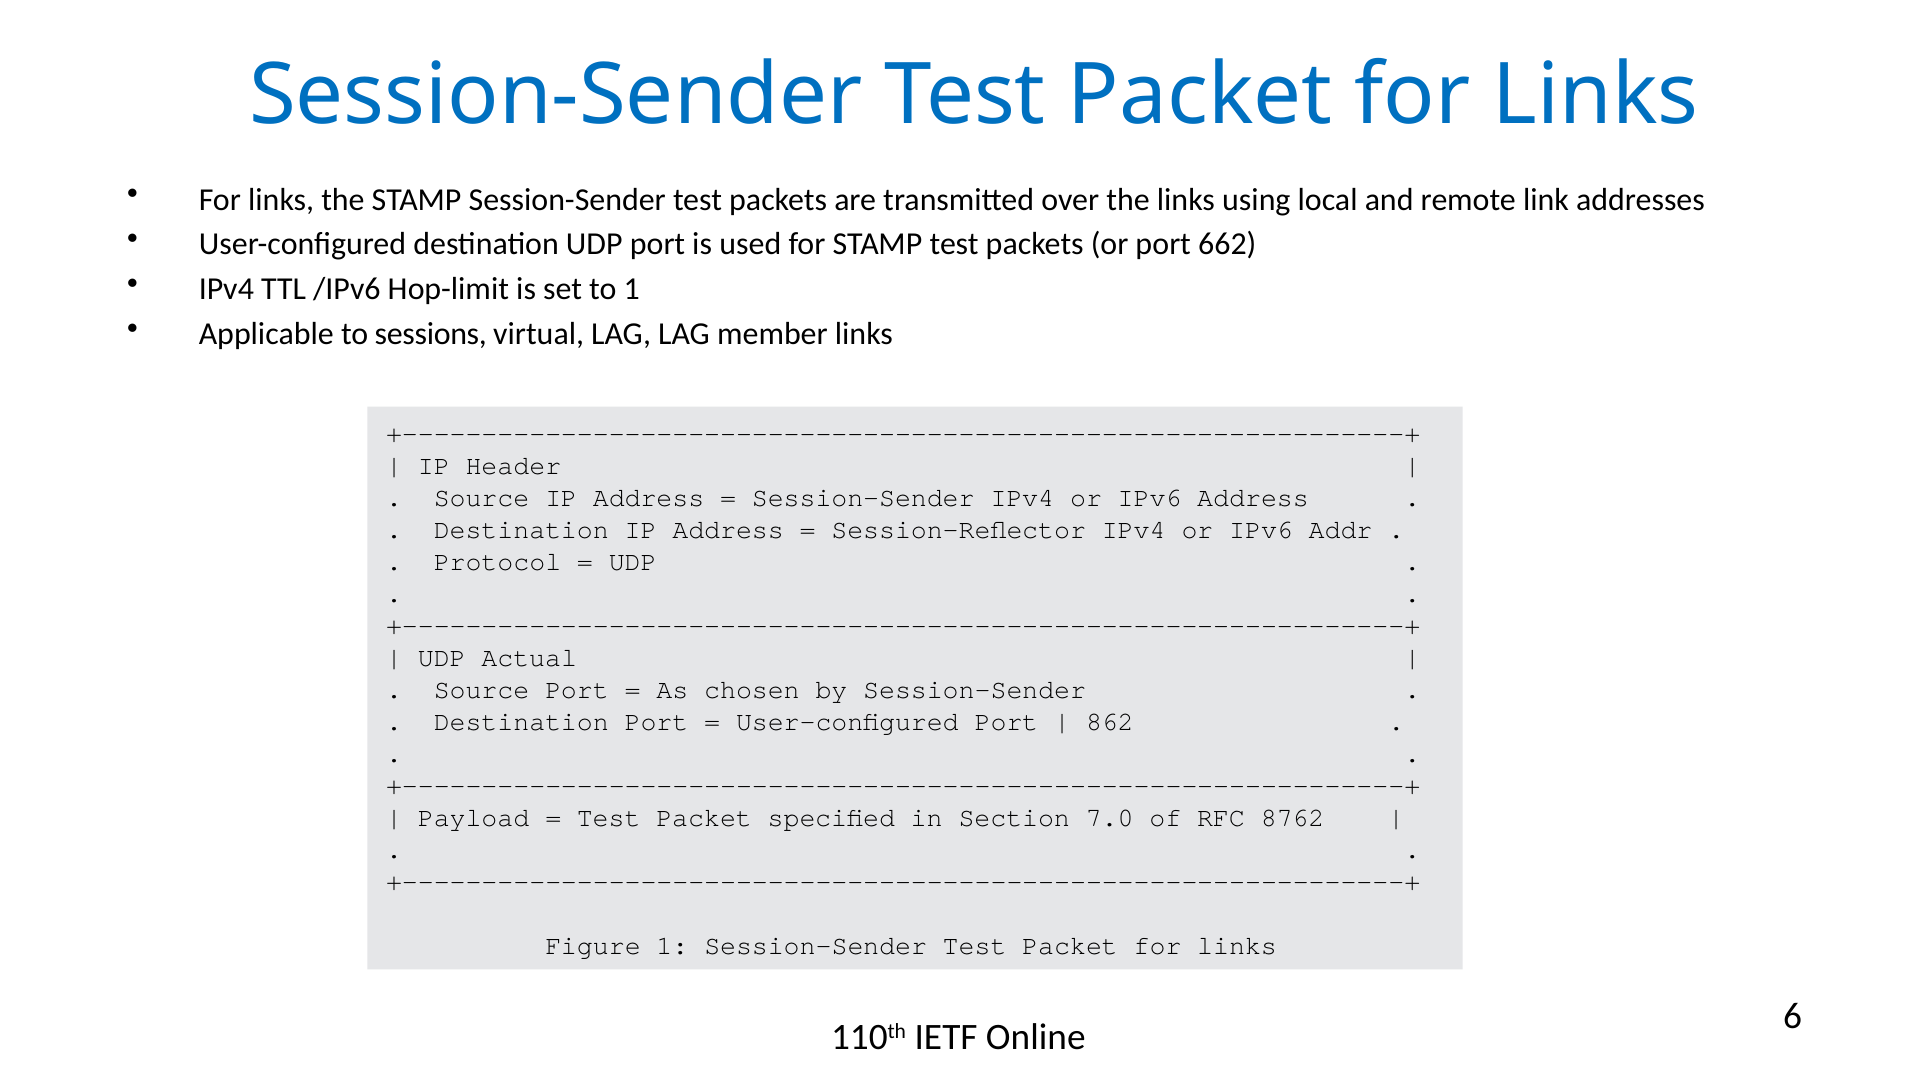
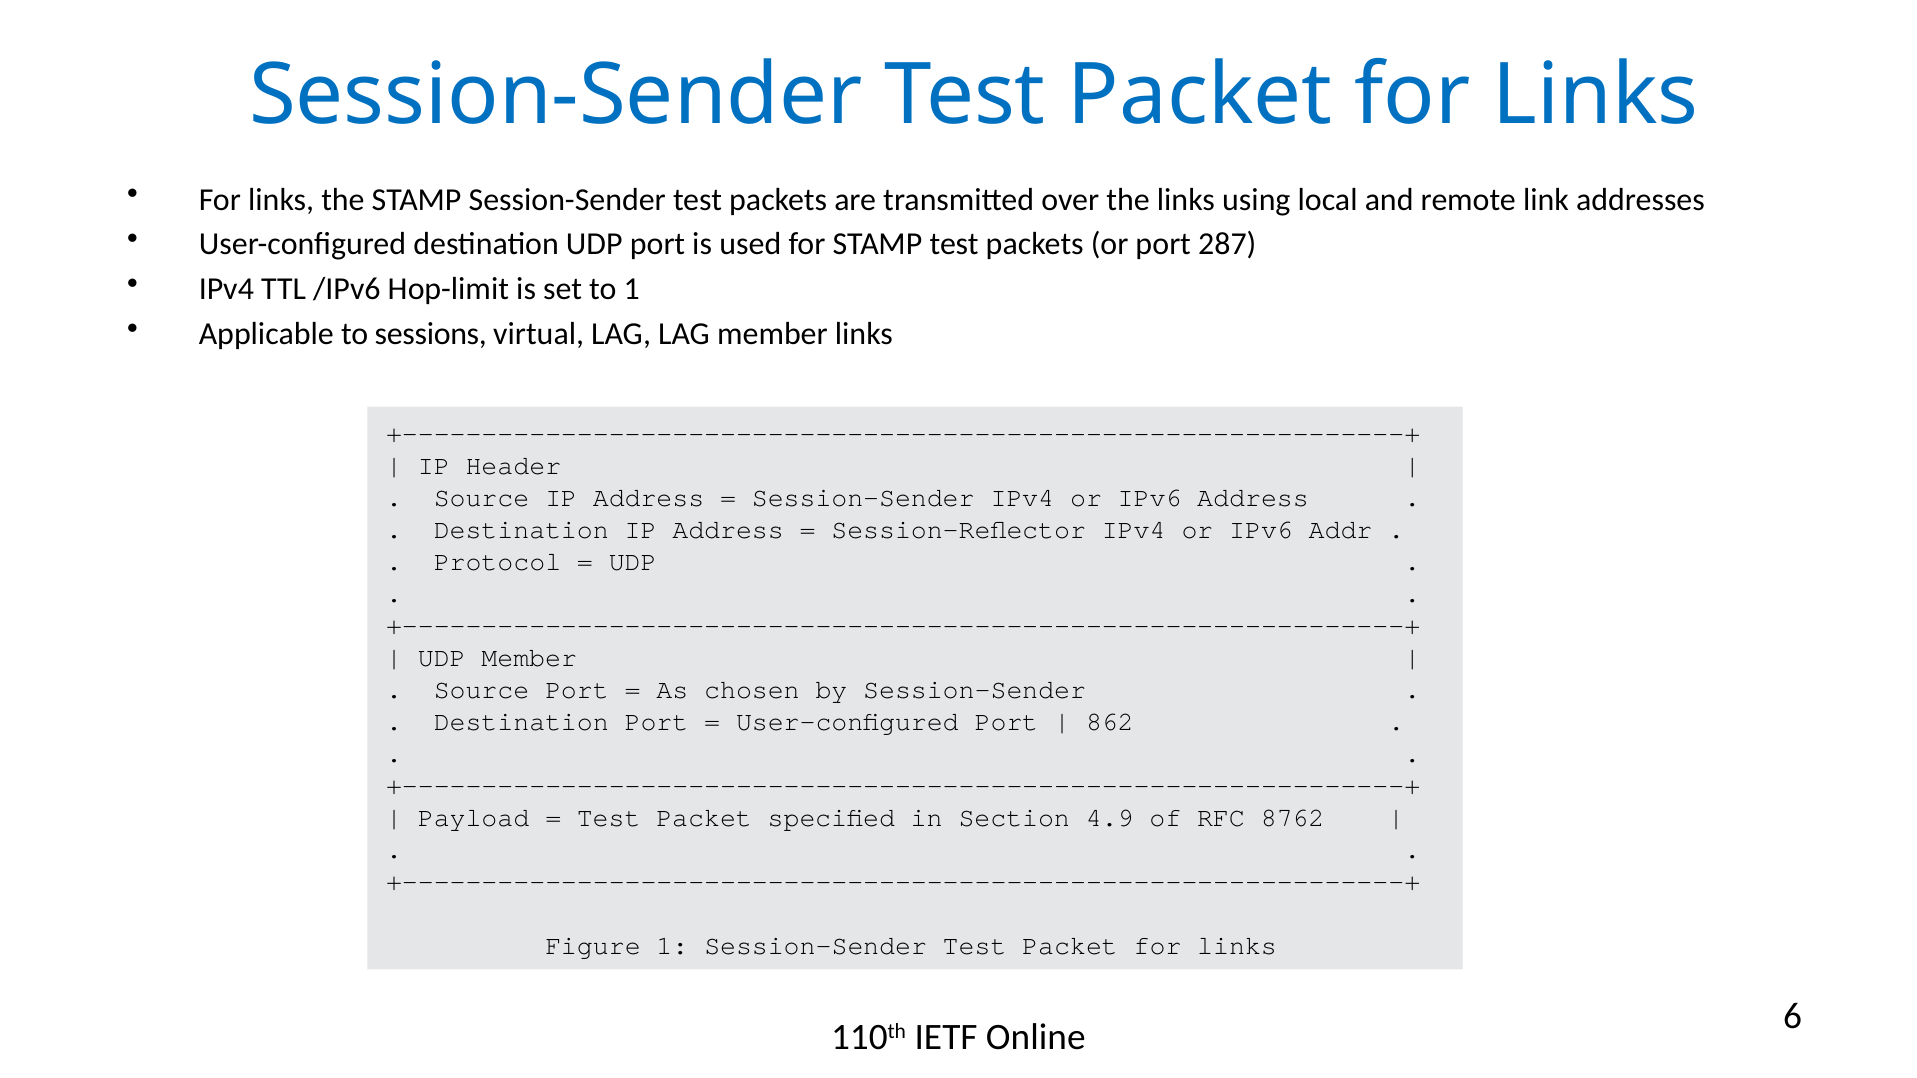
662: 662 -> 287
UDP Actual: Actual -> Member
7.0: 7.0 -> 4.9
